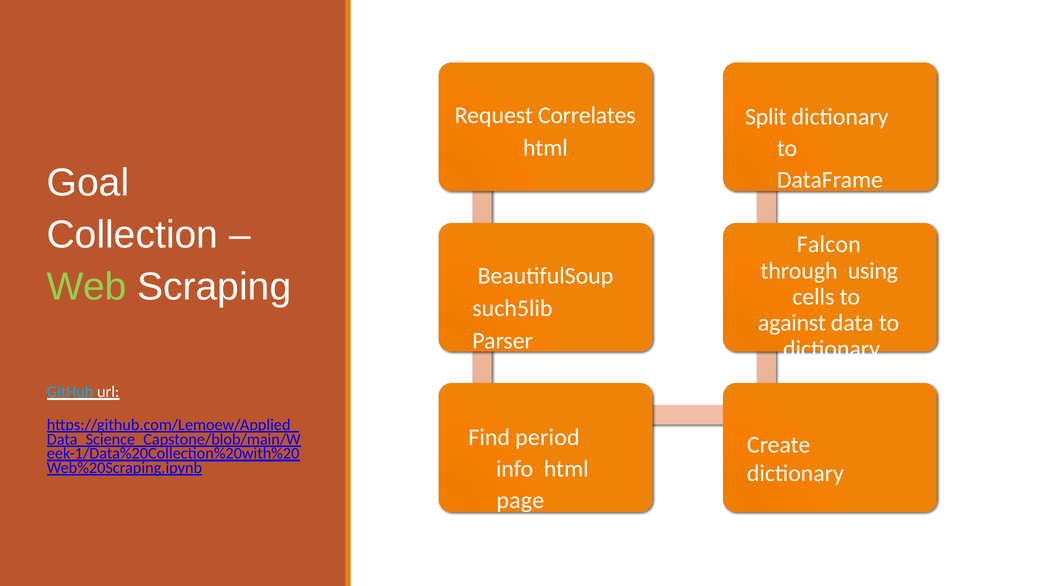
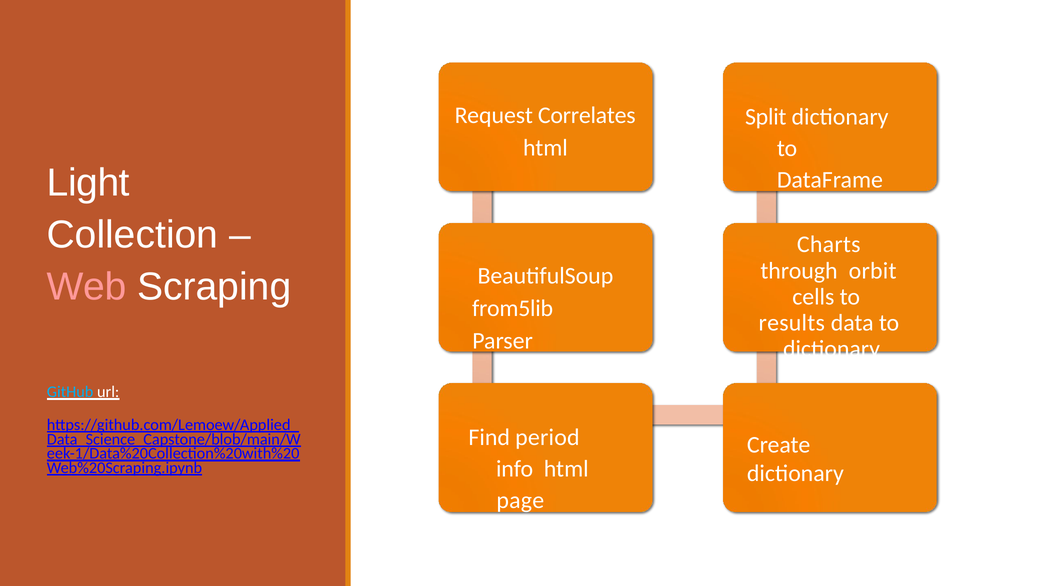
Goal: Goal -> Light
Falcon: Falcon -> Charts
using: using -> orbit
Web colour: light green -> pink
such5lib: such5lib -> from5lib
against: against -> results
